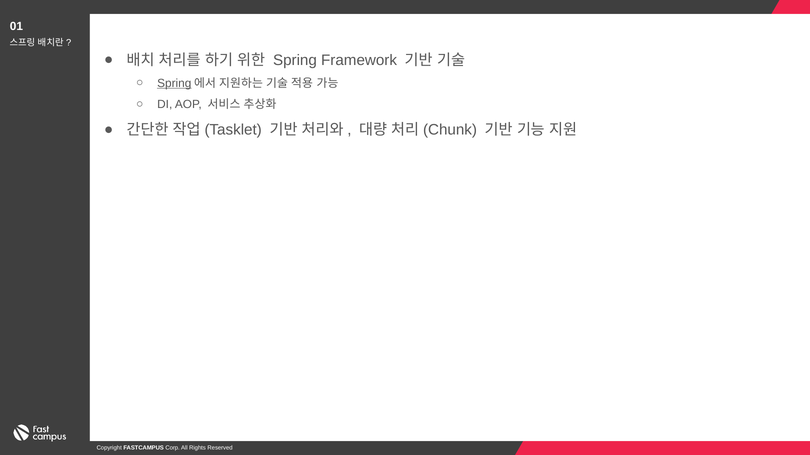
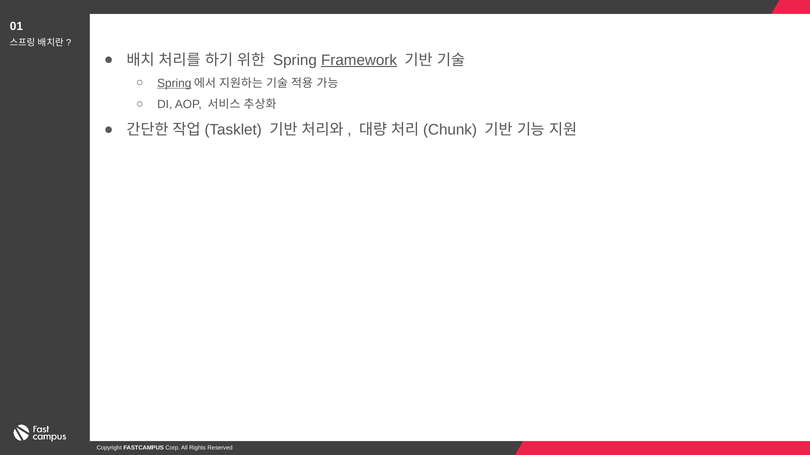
Framework underline: none -> present
